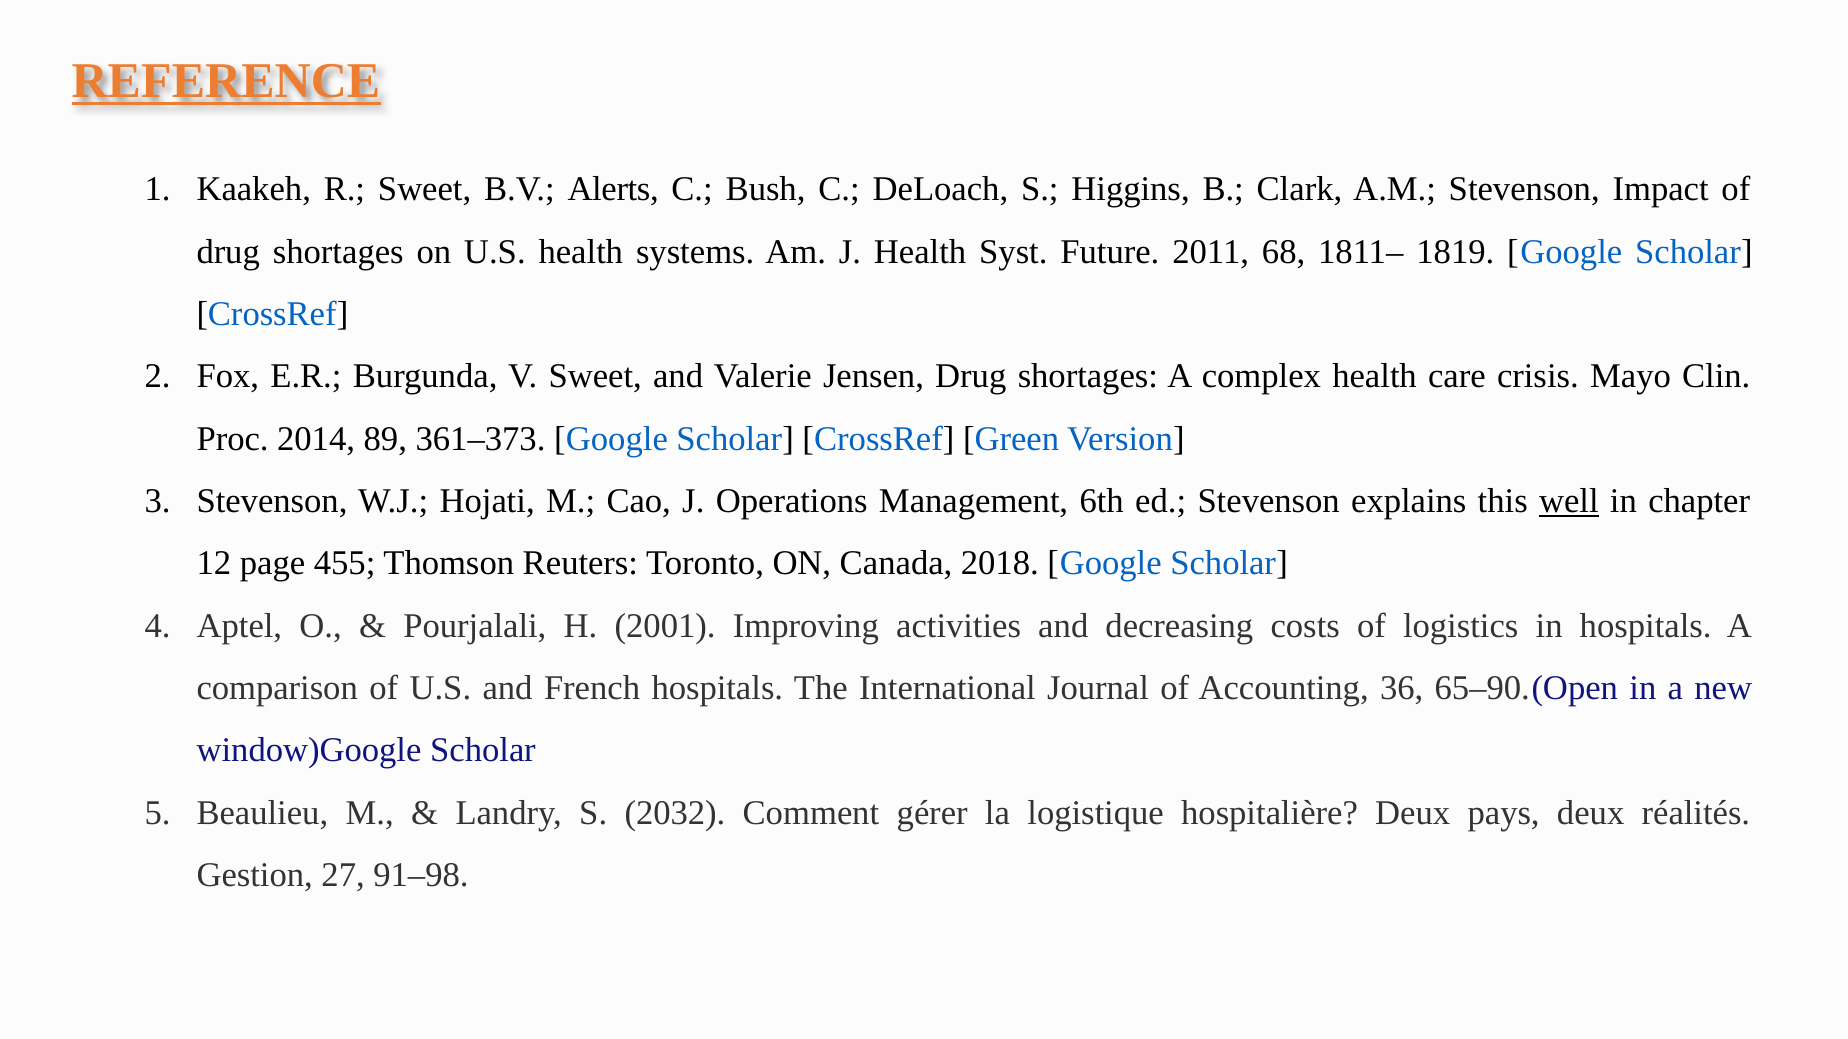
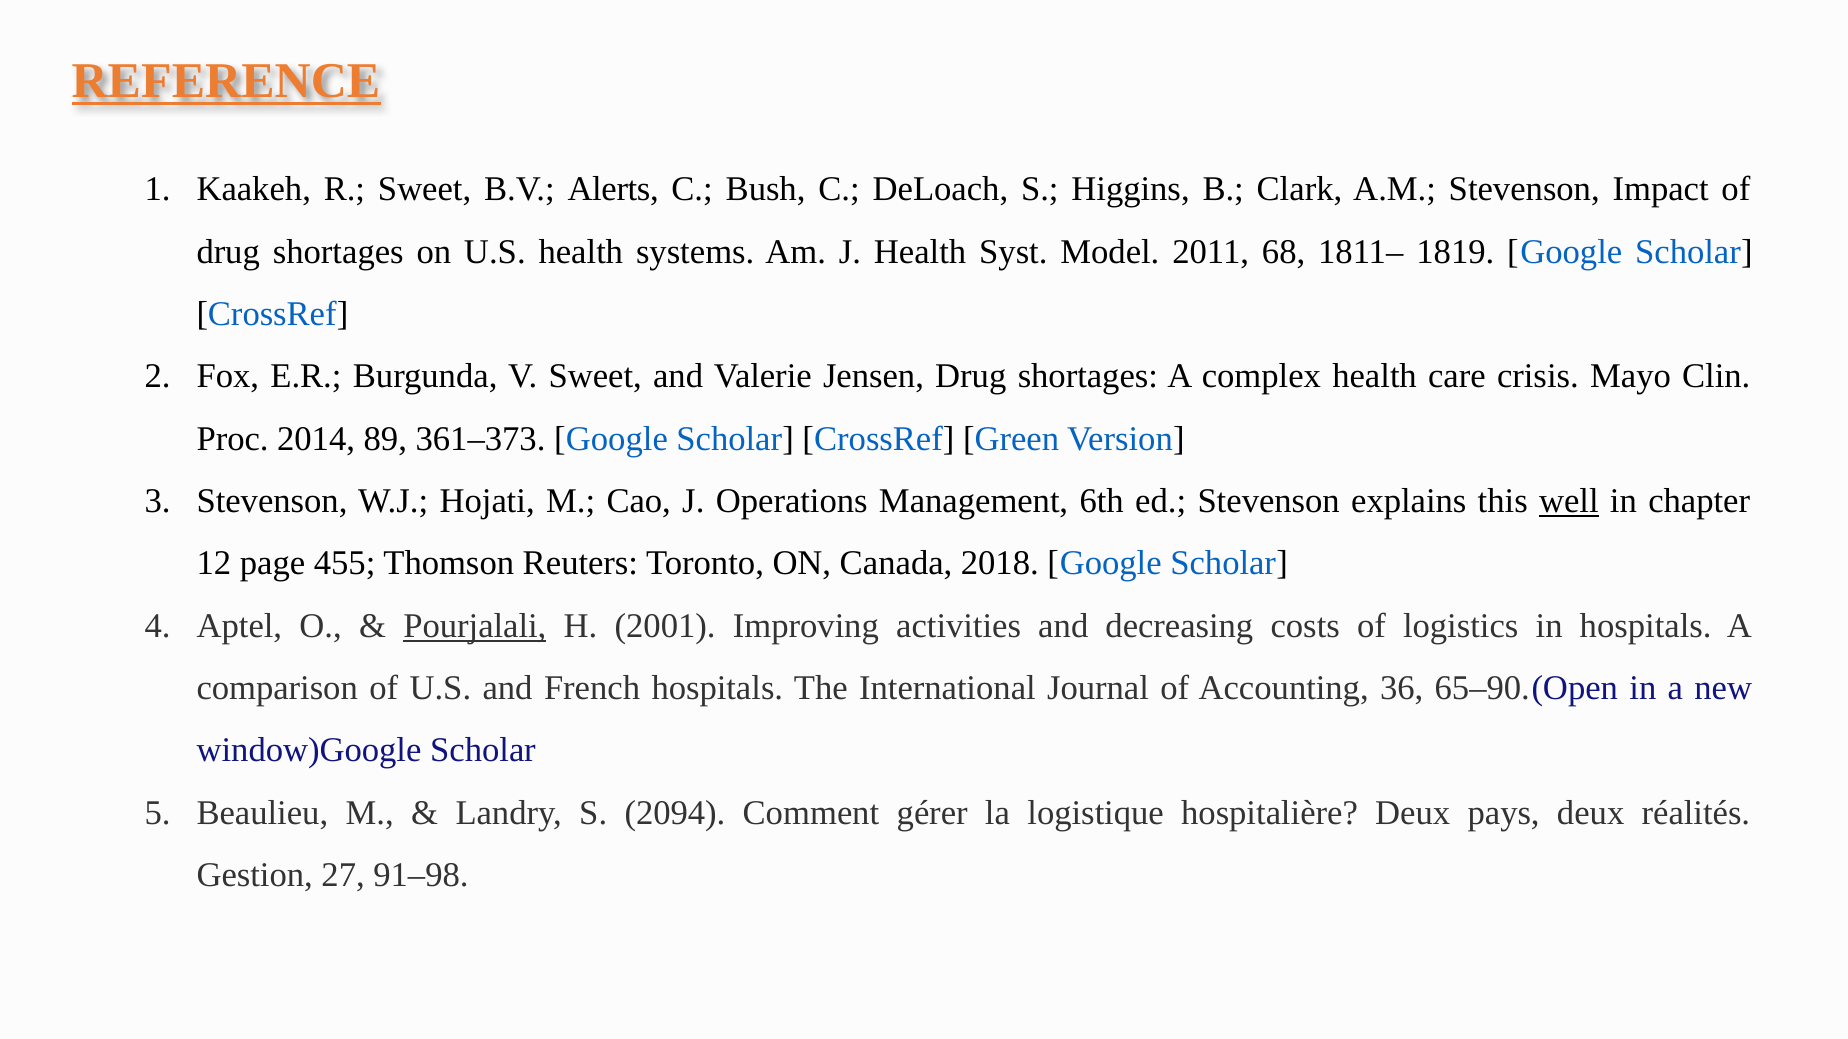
Future: Future -> Model
Pourjalali underline: none -> present
2032: 2032 -> 2094
